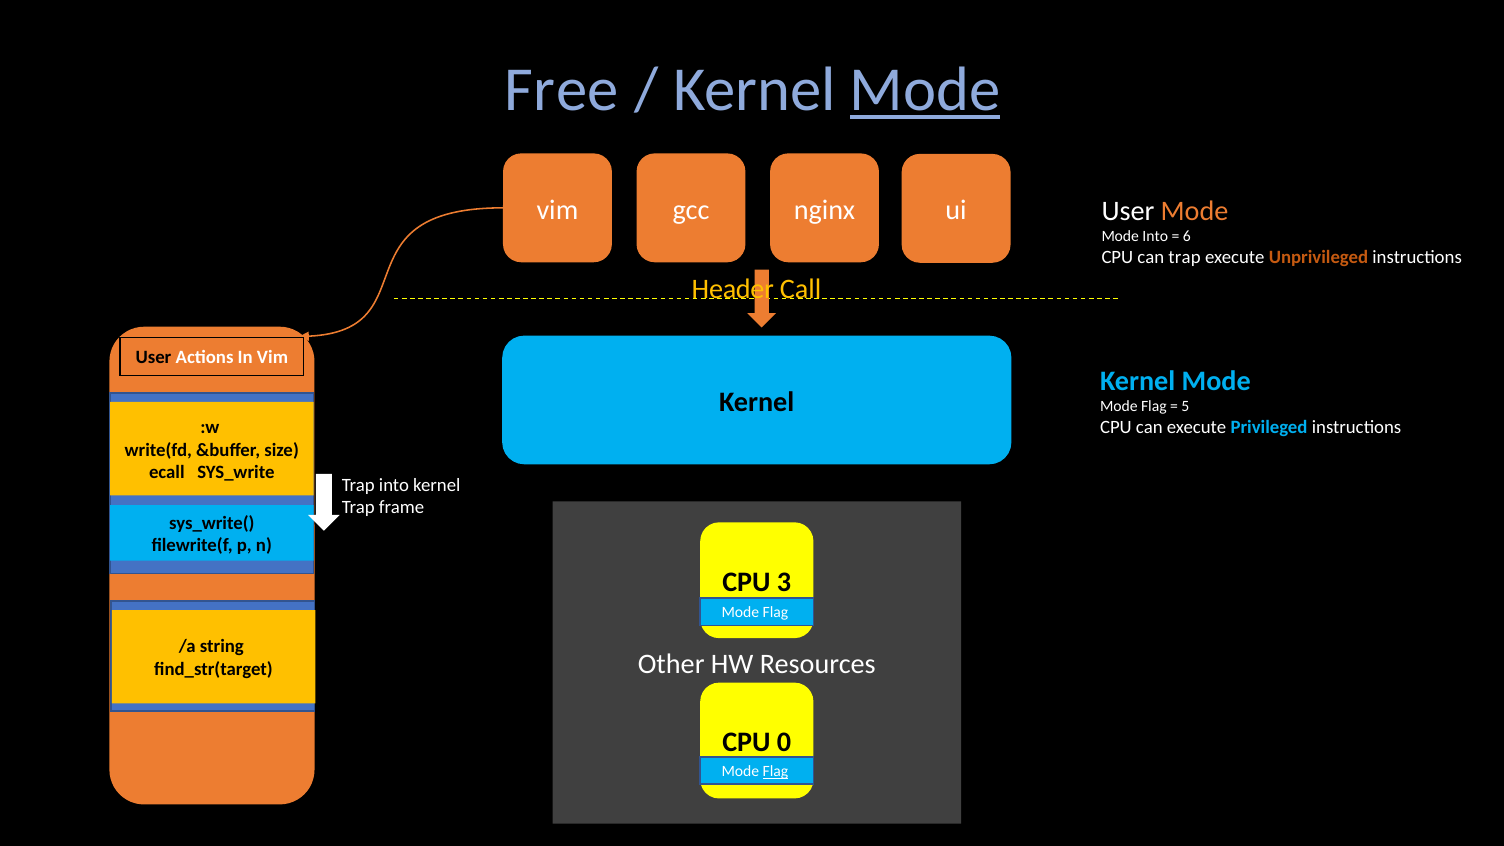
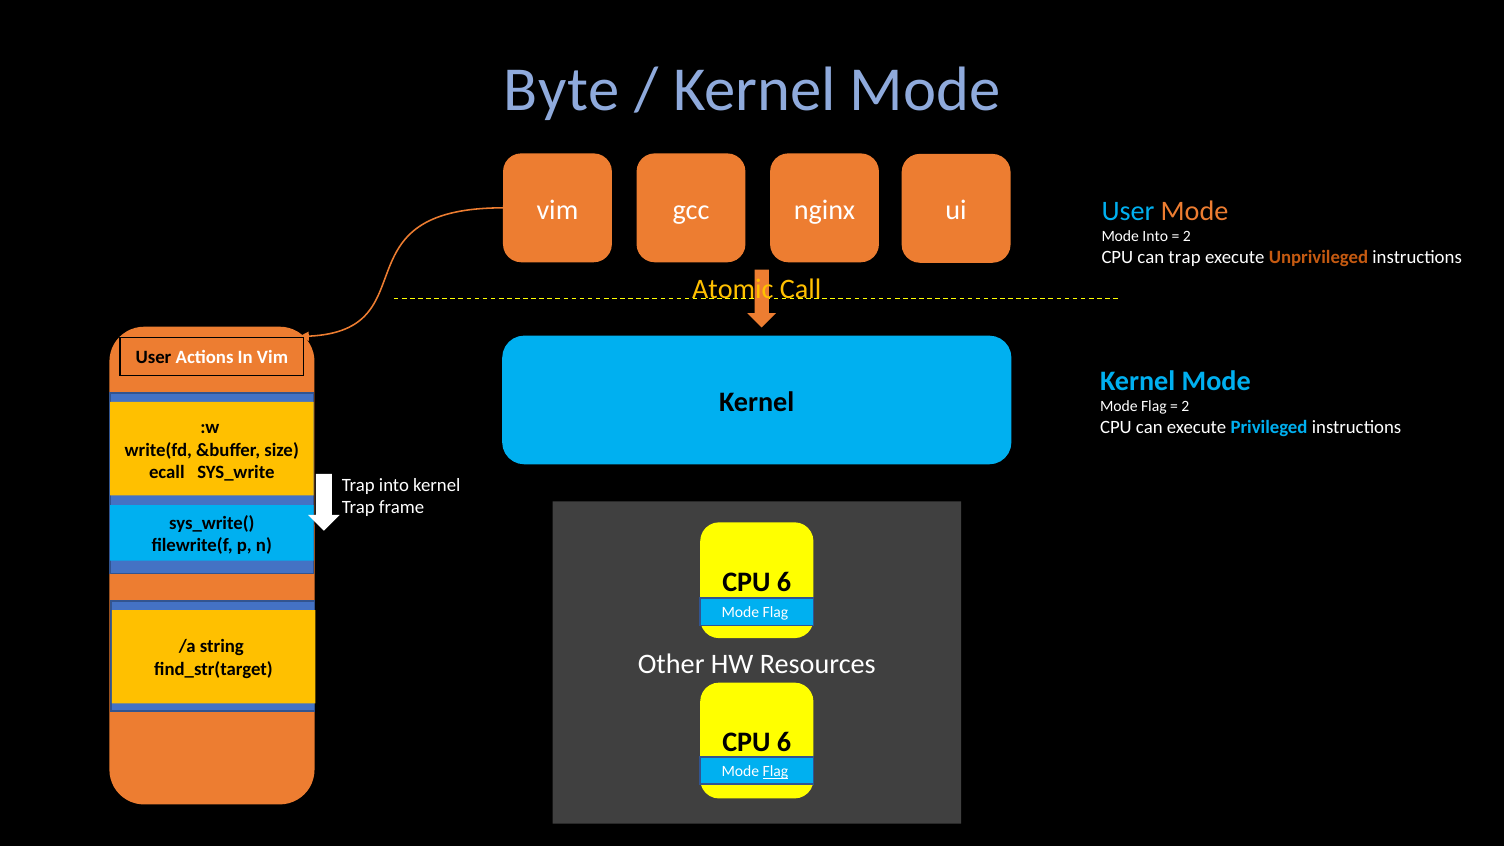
Free: Free -> Byte
Mode at (925, 90) underline: present -> none
User at (1128, 211) colour: white -> light blue
6 at (1187, 236): 6 -> 2
Header: Header -> Atomic
5 at (1185, 406): 5 -> 2
3 at (784, 582): 3 -> 6
0 at (784, 742): 0 -> 6
